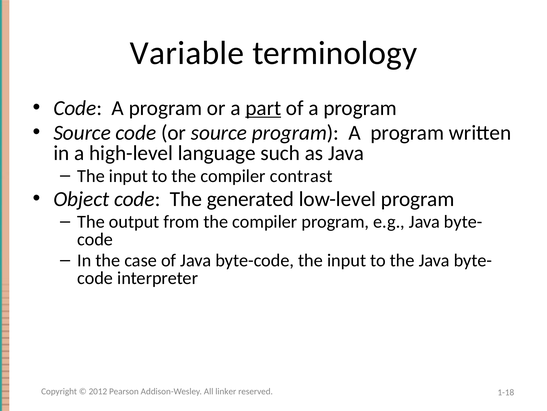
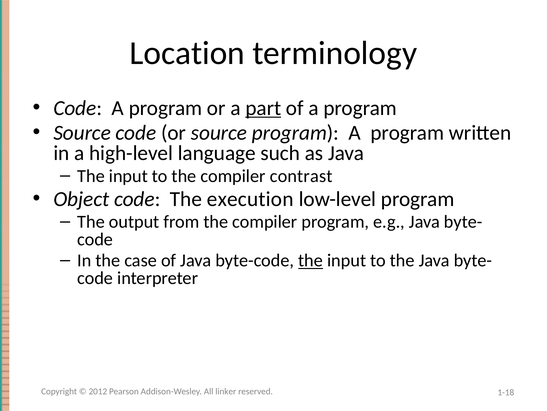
Variable: Variable -> Location
generated: generated -> execution
the at (311, 260) underline: none -> present
